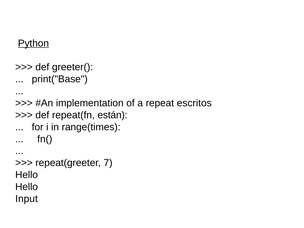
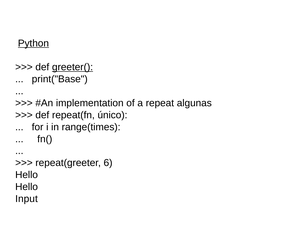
greeter( underline: none -> present
escritos: escritos -> algunas
están: están -> único
7: 7 -> 6
